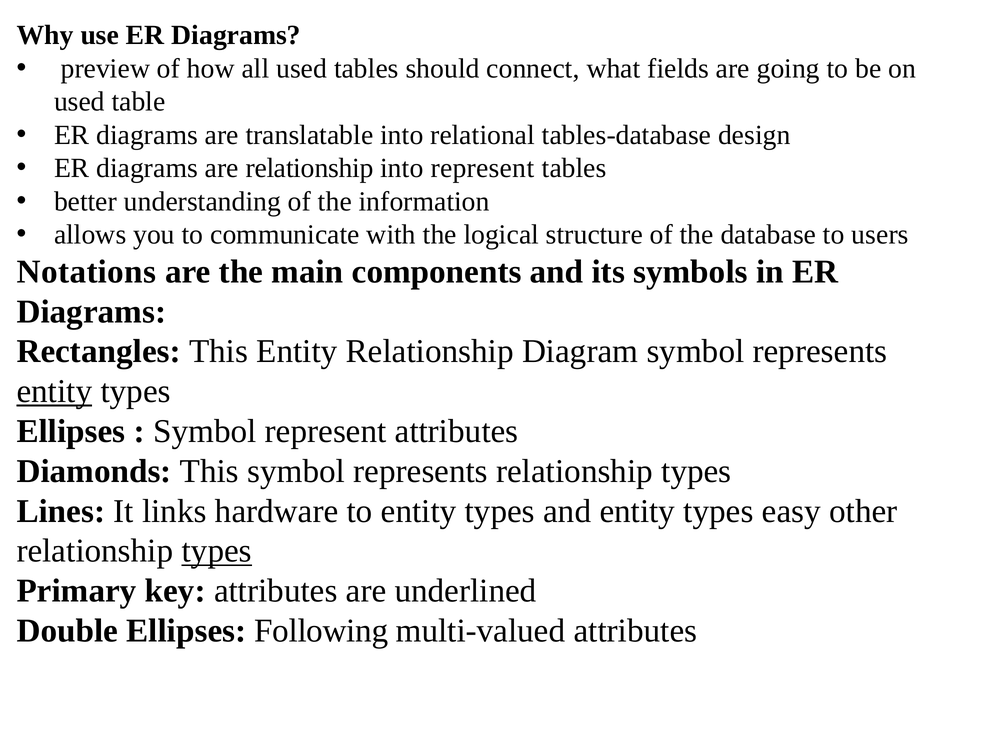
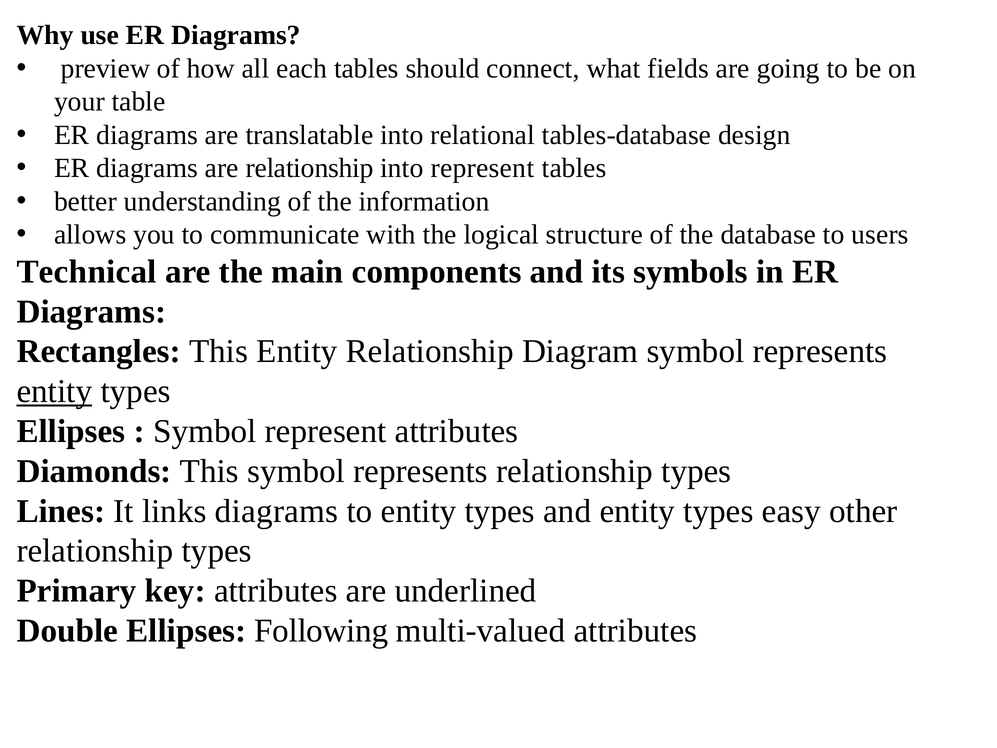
all used: used -> each
used at (79, 102): used -> your
Notations: Notations -> Technical
links hardware: hardware -> diagrams
types at (217, 551) underline: present -> none
